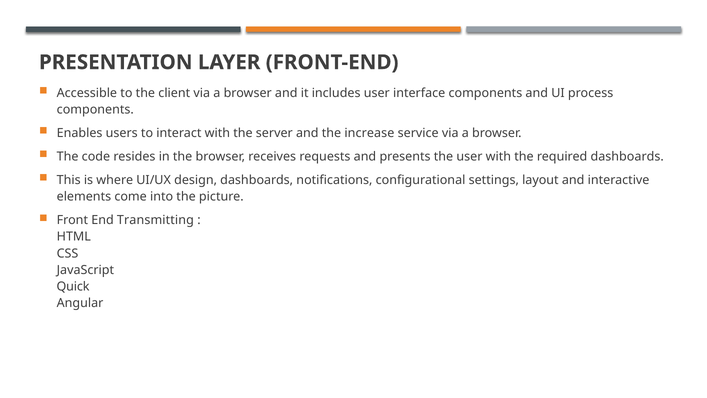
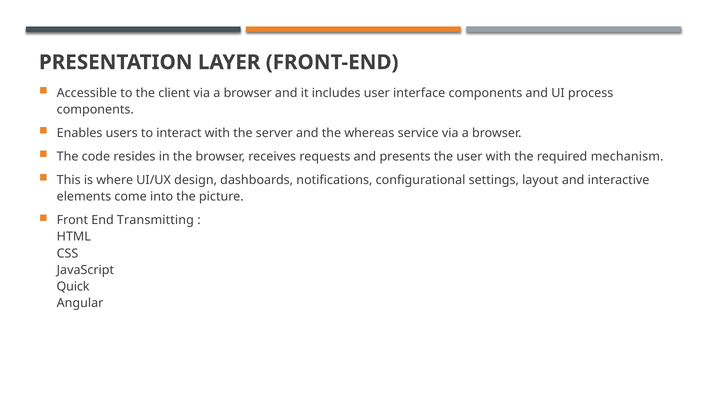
increase: increase -> whereas
required dashboards: dashboards -> mechanism
